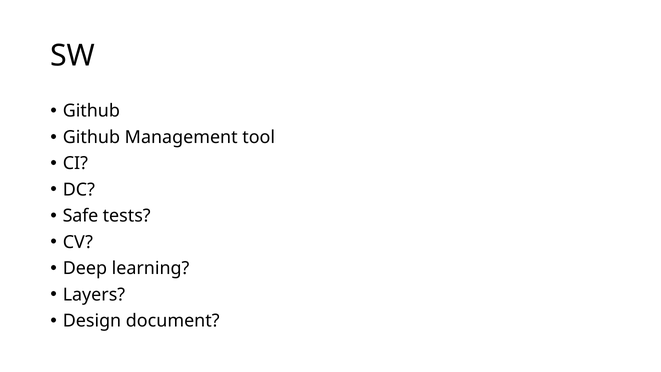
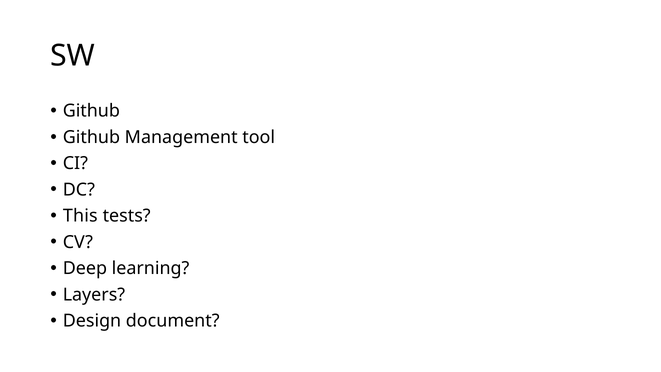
Safe: Safe -> This
